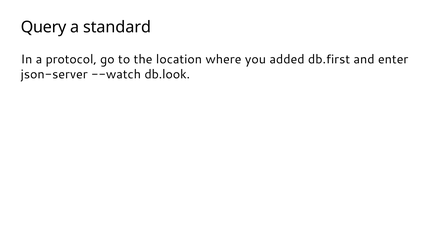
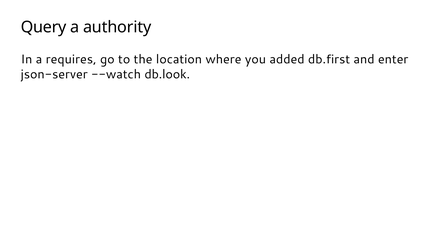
standard: standard -> authority
protocol: protocol -> requires
